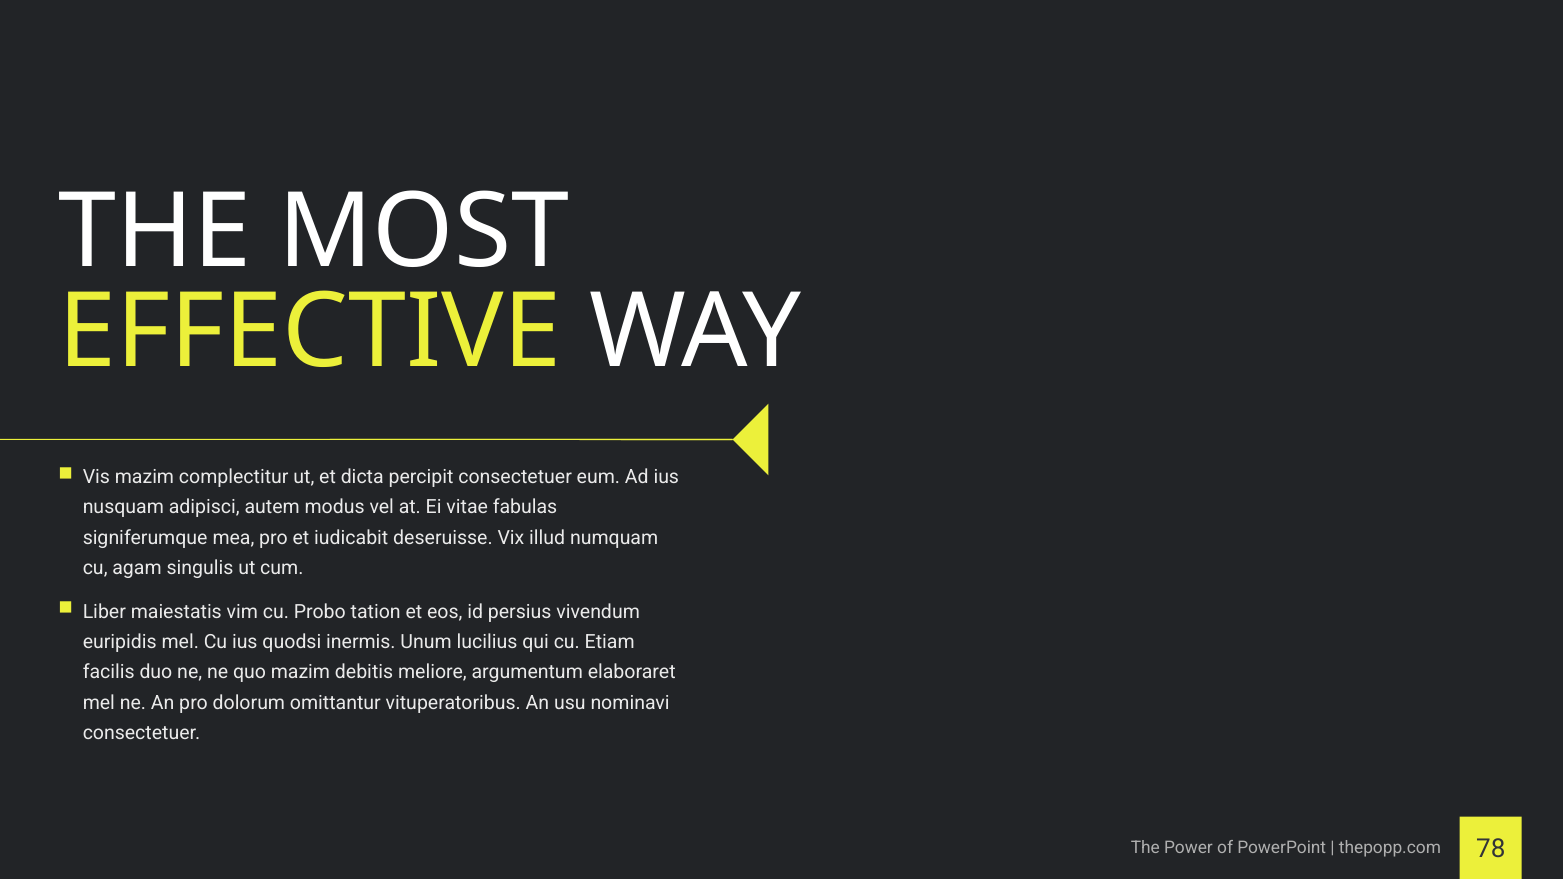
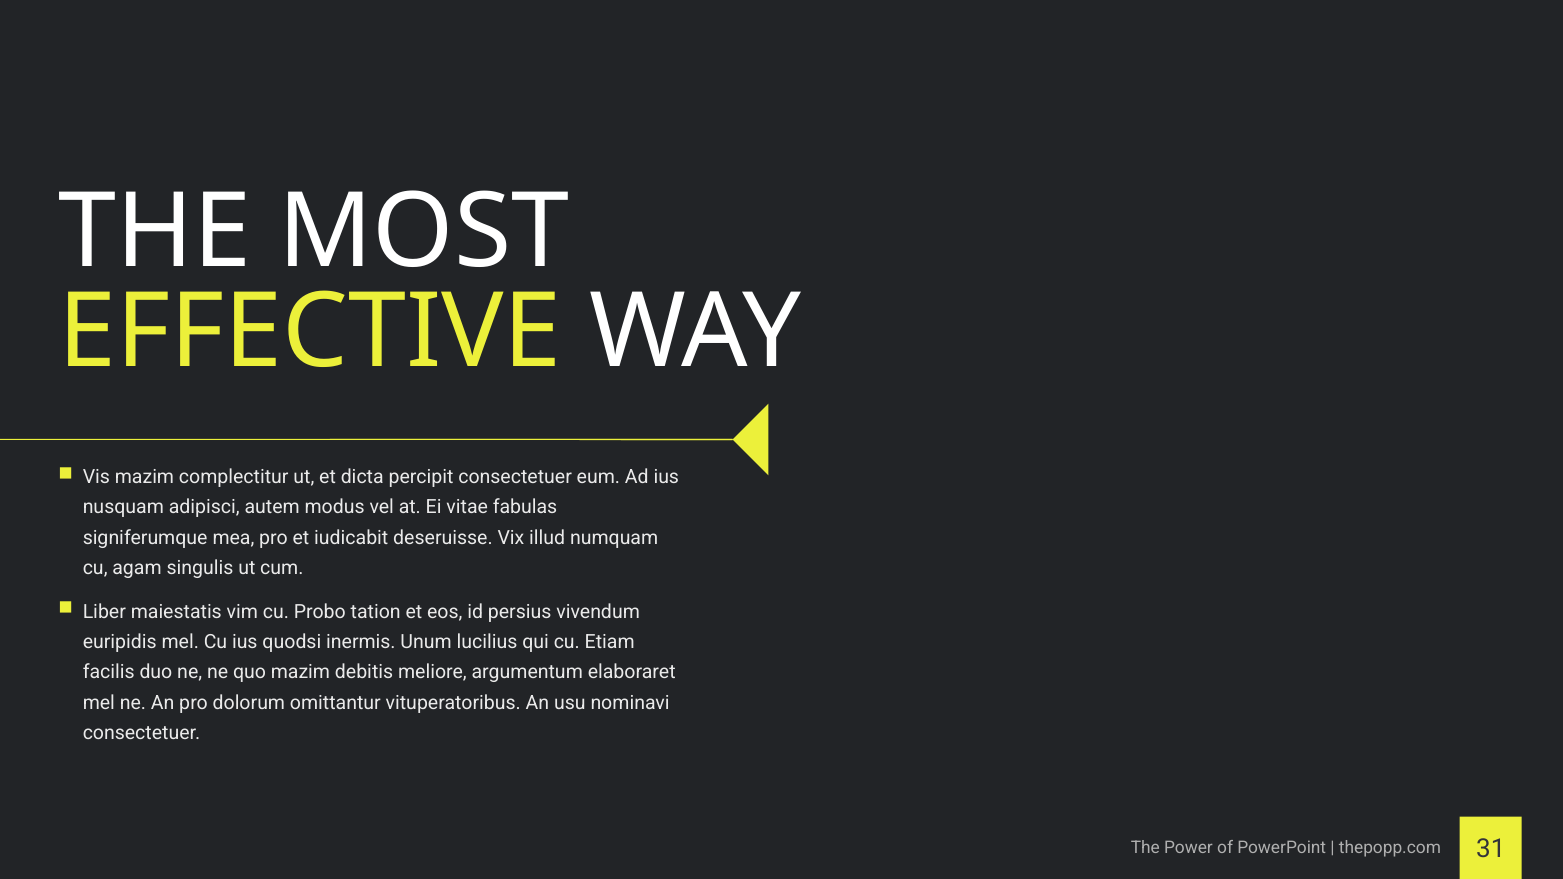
78: 78 -> 31
